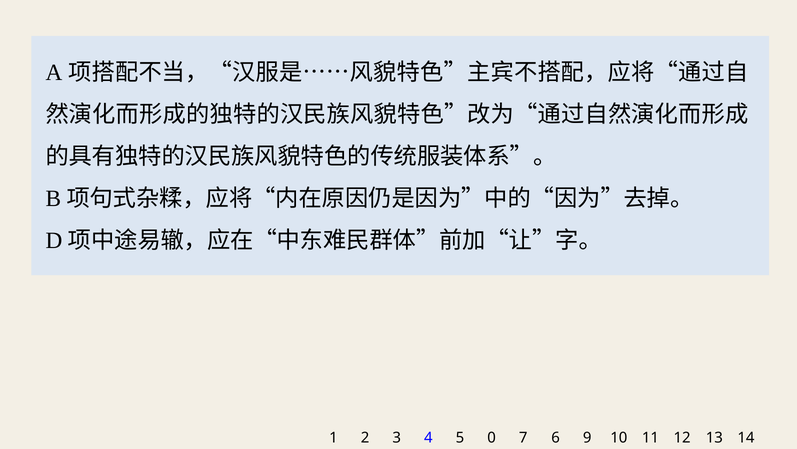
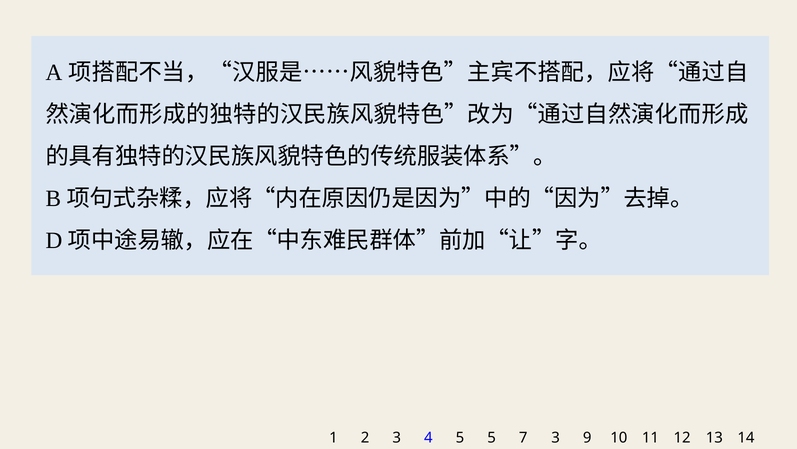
3 0: 0 -> 5
5 6: 6 -> 3
